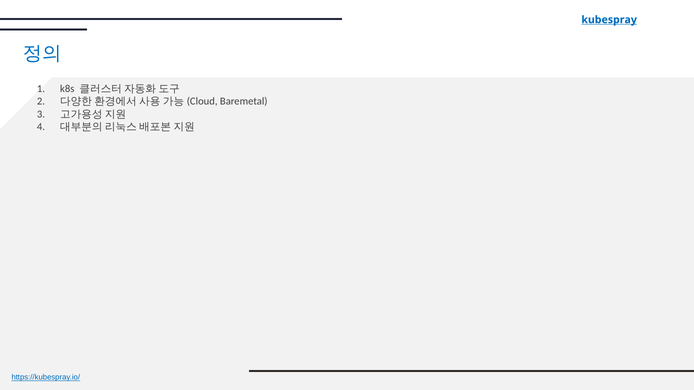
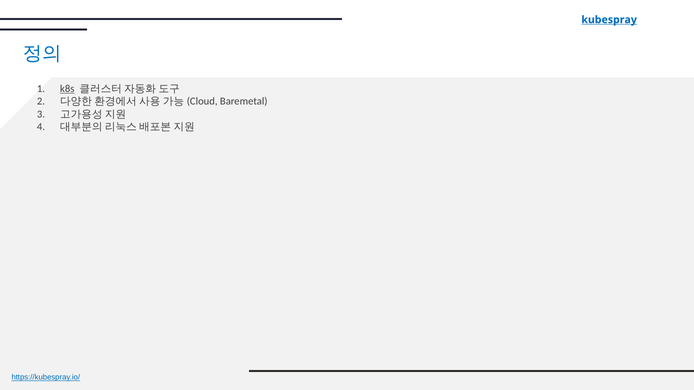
k8s underline: none -> present
